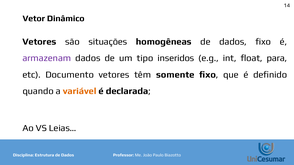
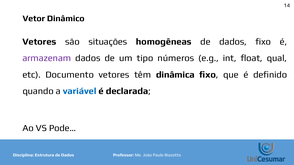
inseridos: inseridos -> números
para: para -> qual
somente: somente -> dinâmica
variável colour: orange -> blue
Leias…: Leias… -> Pode…
